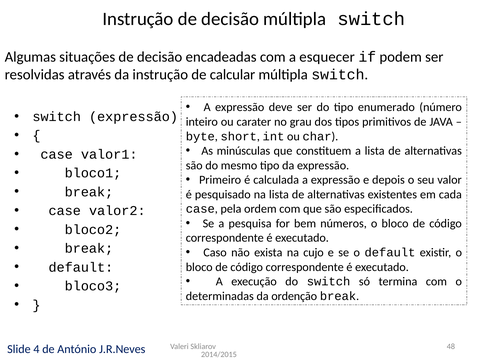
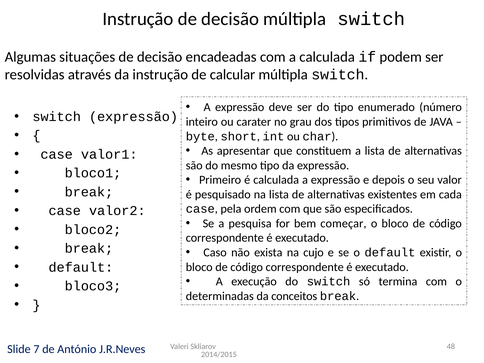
a esquecer: esquecer -> calculada
minúsculas: minúsculas -> apresentar
números: números -> começar
ordenção: ordenção -> conceitos
4: 4 -> 7
